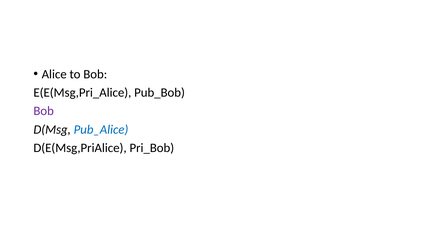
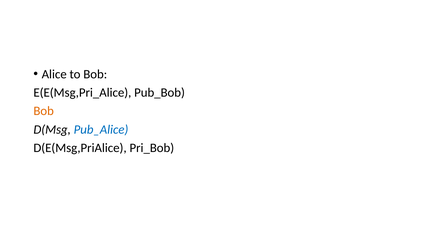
Bob at (44, 111) colour: purple -> orange
